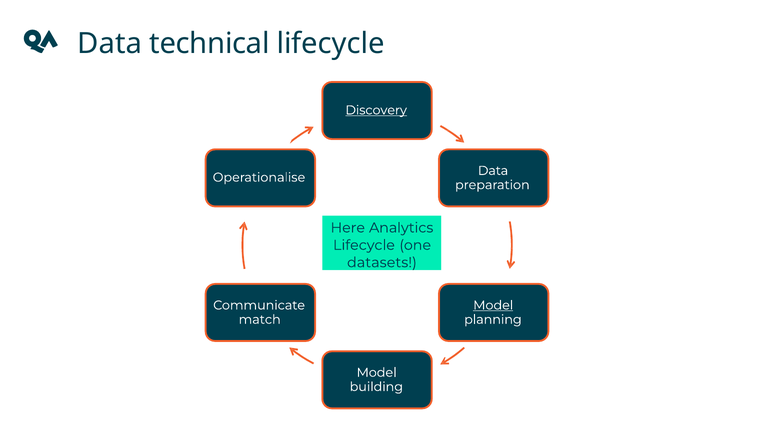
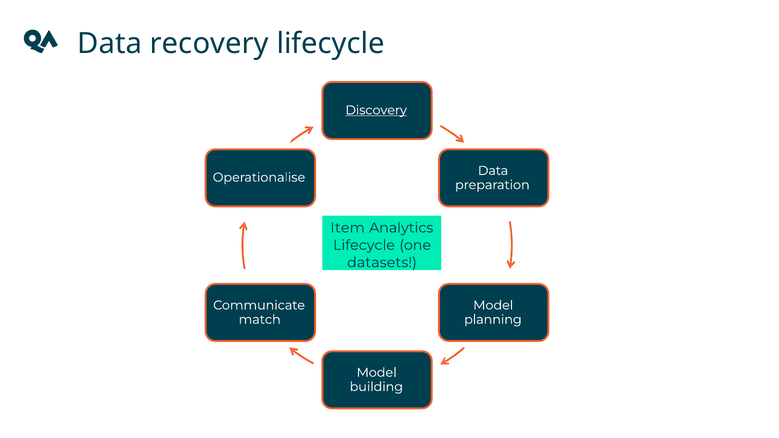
technical: technical -> recovery
Here: Here -> Item
Model at (493, 305) underline: present -> none
